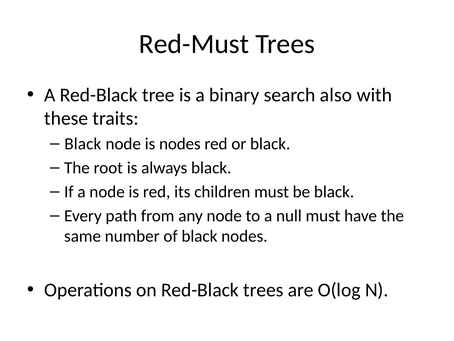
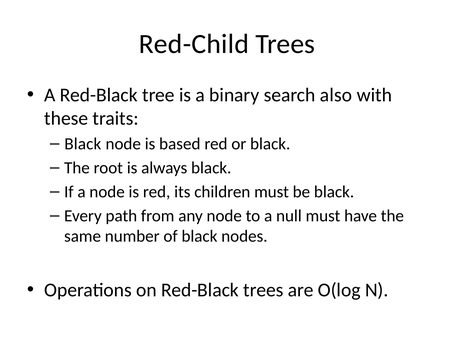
Red-Must: Red-Must -> Red-Child
is nodes: nodes -> based
